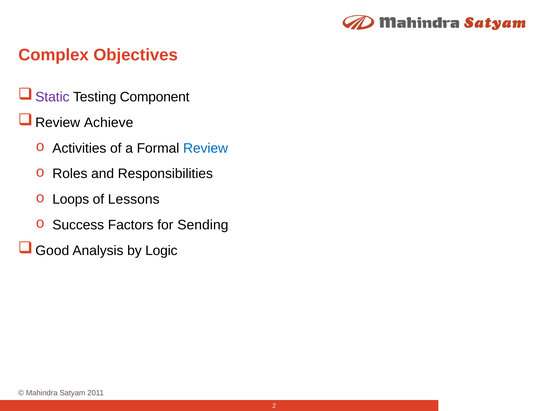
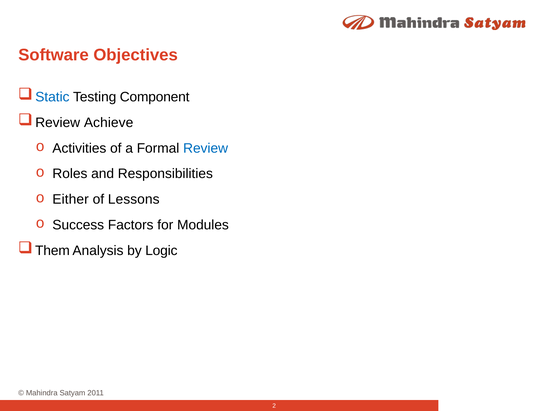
Complex: Complex -> Software
Static colour: purple -> blue
Loops: Loops -> Either
Sending: Sending -> Modules
Good: Good -> Them
